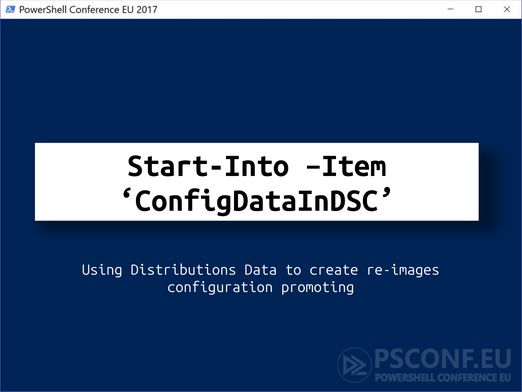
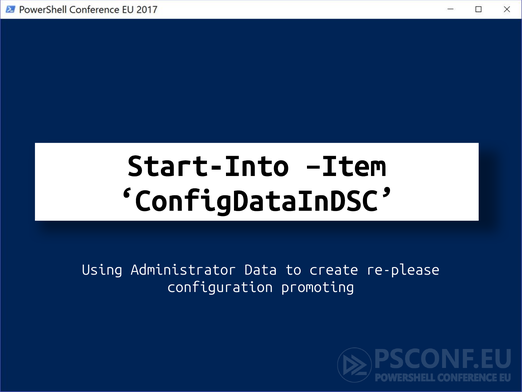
Distributions: Distributions -> Administrator
re-images: re-images -> re-please
